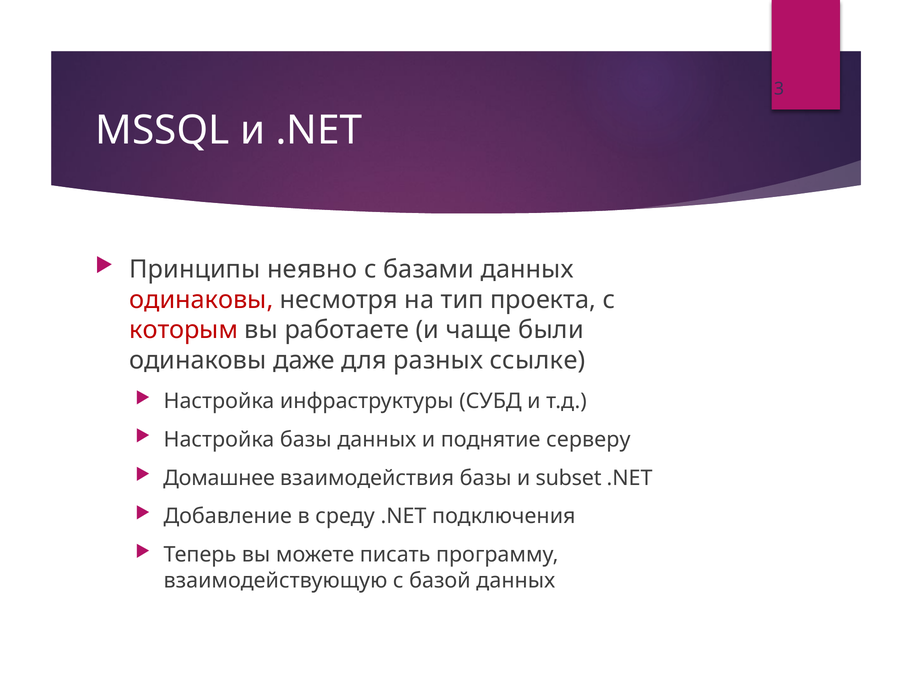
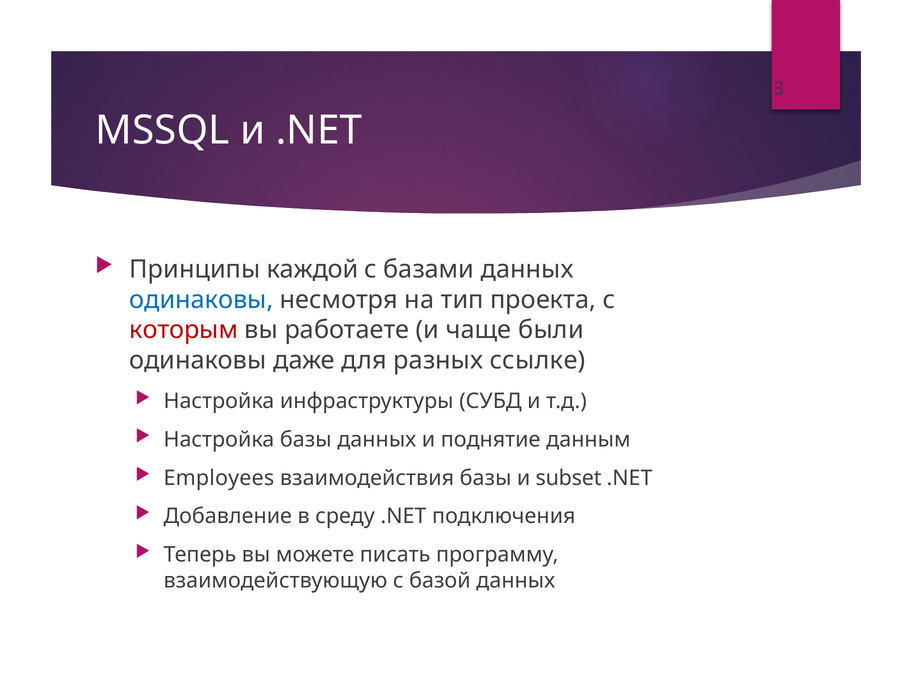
неявно: неявно -> каждой
одинаковы at (201, 300) colour: red -> blue
серверу: серверу -> данным
Домашнее: Домашнее -> Employees
